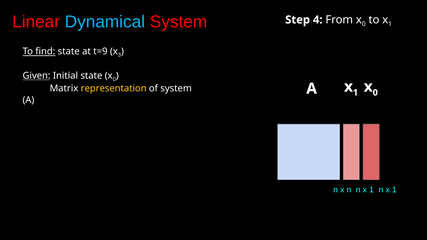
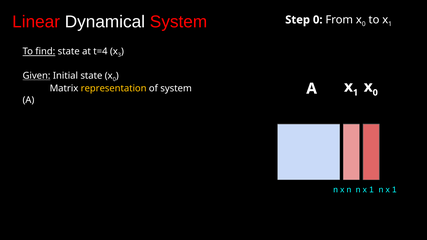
Dynamical colour: light blue -> white
Step 4: 4 -> 0
t=9: t=9 -> t=4
